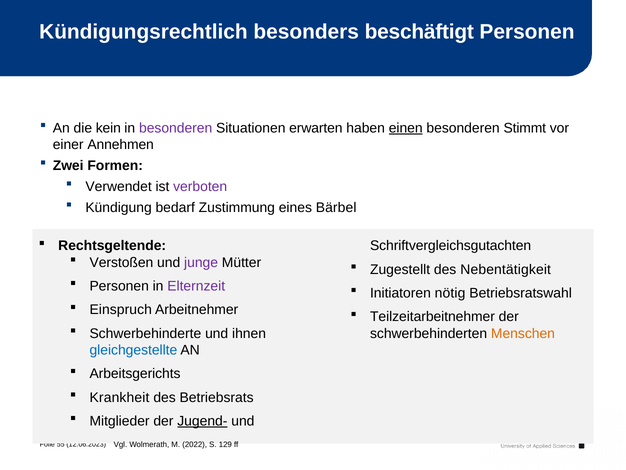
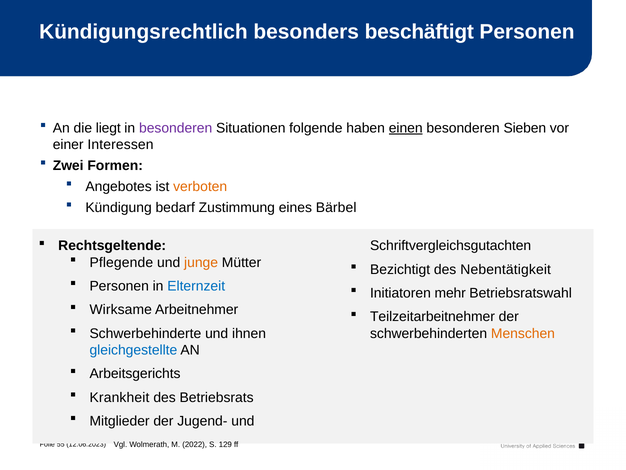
kein: kein -> liegt
erwarten: erwarten -> folgende
Stimmt: Stimmt -> Sieben
Annehmen: Annehmen -> Interessen
Verwendet: Verwendet -> Angebotes
verboten colour: purple -> orange
Verstoßen: Verstoßen -> Pflegende
junge colour: purple -> orange
Zugestellt: Zugestellt -> Bezichtigt
Elternzeit colour: purple -> blue
nötig: nötig -> mehr
Einspruch: Einspruch -> Wirksame
Jugend- underline: present -> none
